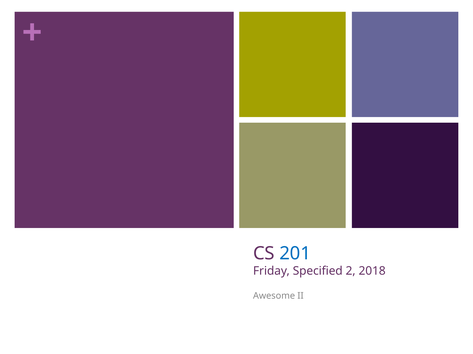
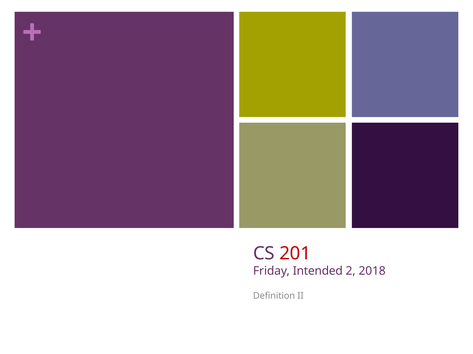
201 colour: blue -> red
Specified: Specified -> Intended
Awesome: Awesome -> Definition
